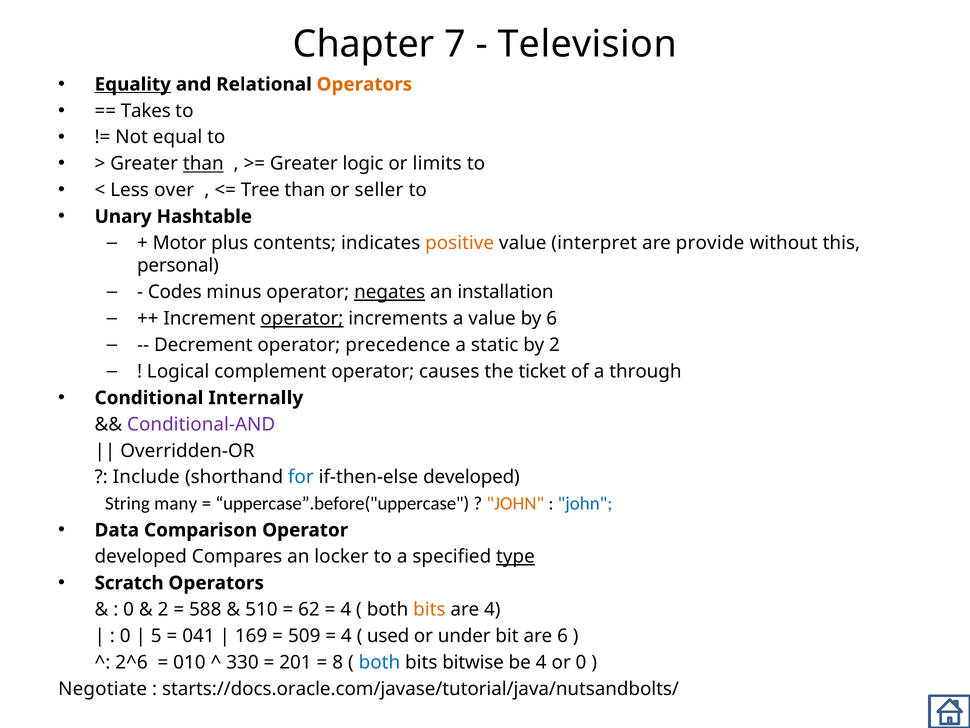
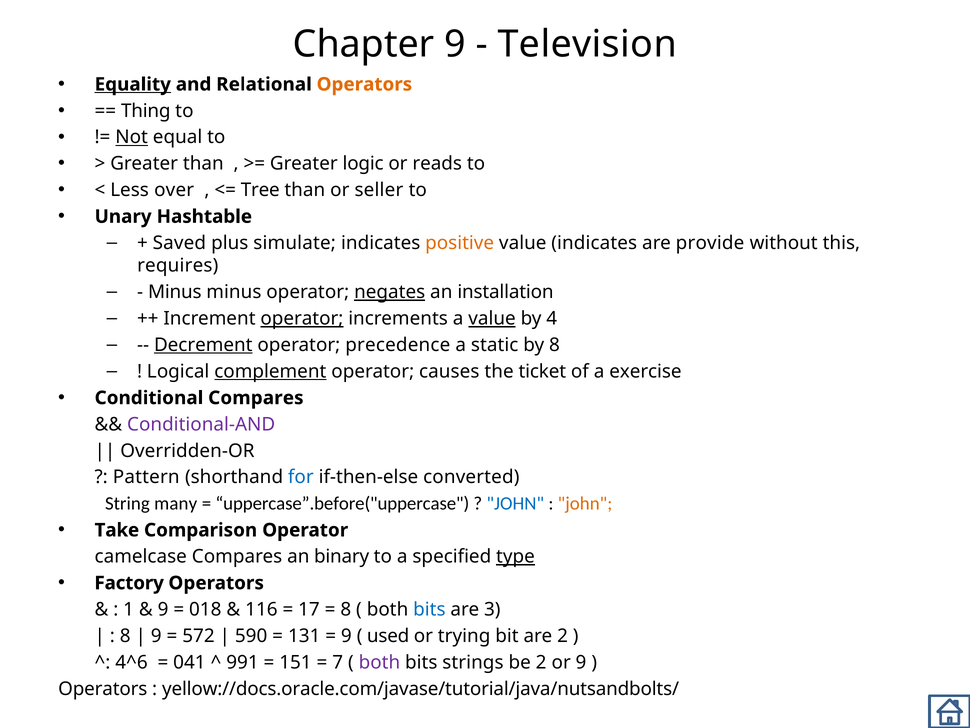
Chapter 7: 7 -> 9
Takes: Takes -> Thing
Not underline: none -> present
than at (203, 164) underline: present -> none
limits: limits -> reads
Motor: Motor -> Saved
contents: contents -> simulate
value interpret: interpret -> indicates
personal: personal -> requires
Codes at (175, 292): Codes -> Minus
value at (492, 318) underline: none -> present
by 6: 6 -> 4
Decrement underline: none -> present
by 2: 2 -> 8
complement underline: none -> present
through: through -> exercise
Conditional Internally: Internally -> Compares
Include: Include -> Pattern
if-then-else developed: developed -> converted
JOHN at (515, 503) colour: orange -> blue
john at (585, 503) colour: blue -> orange
Data: Data -> Take
developed at (141, 556): developed -> camelcase
locker: locker -> binary
Scratch: Scratch -> Factory
0 at (129, 609): 0 -> 1
2 at (163, 609): 2 -> 9
588: 588 -> 018
510: 510 -> 116
62: 62 -> 17
4 at (346, 609): 4 -> 8
bits at (429, 609) colour: orange -> blue
are 4: 4 -> 3
0 at (125, 636): 0 -> 8
5 at (156, 636): 5 -> 9
041: 041 -> 572
169: 169 -> 590
509: 509 -> 131
4 at (346, 636): 4 -> 9
under: under -> trying
are 6: 6 -> 2
2^6: 2^6 -> 4^6
010: 010 -> 041
330: 330 -> 991
201: 201 -> 151
8: 8 -> 7
both at (379, 662) colour: blue -> purple
bitwise: bitwise -> strings
be 4: 4 -> 2
or 0: 0 -> 9
Negotiate at (103, 688): Negotiate -> Operators
starts://docs.oracle.com/javase/tutorial/java/nutsandbolts/: starts://docs.oracle.com/javase/tutorial/java/nutsandbolts/ -> yellow://docs.oracle.com/javase/tutorial/java/nutsandbolts/
